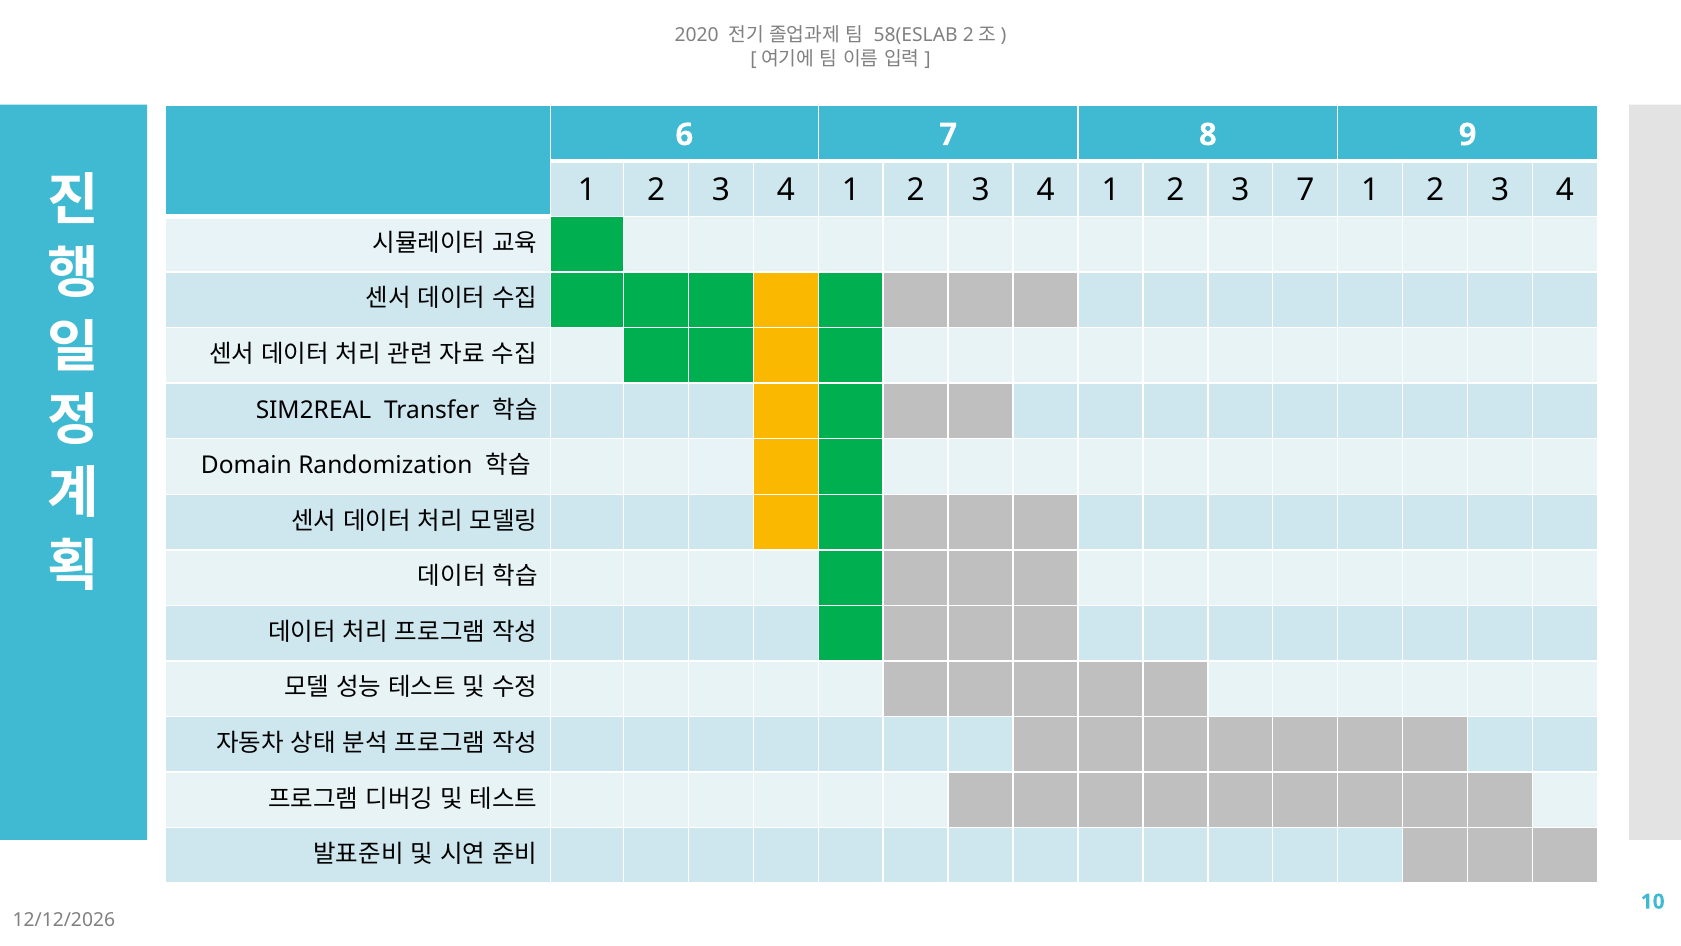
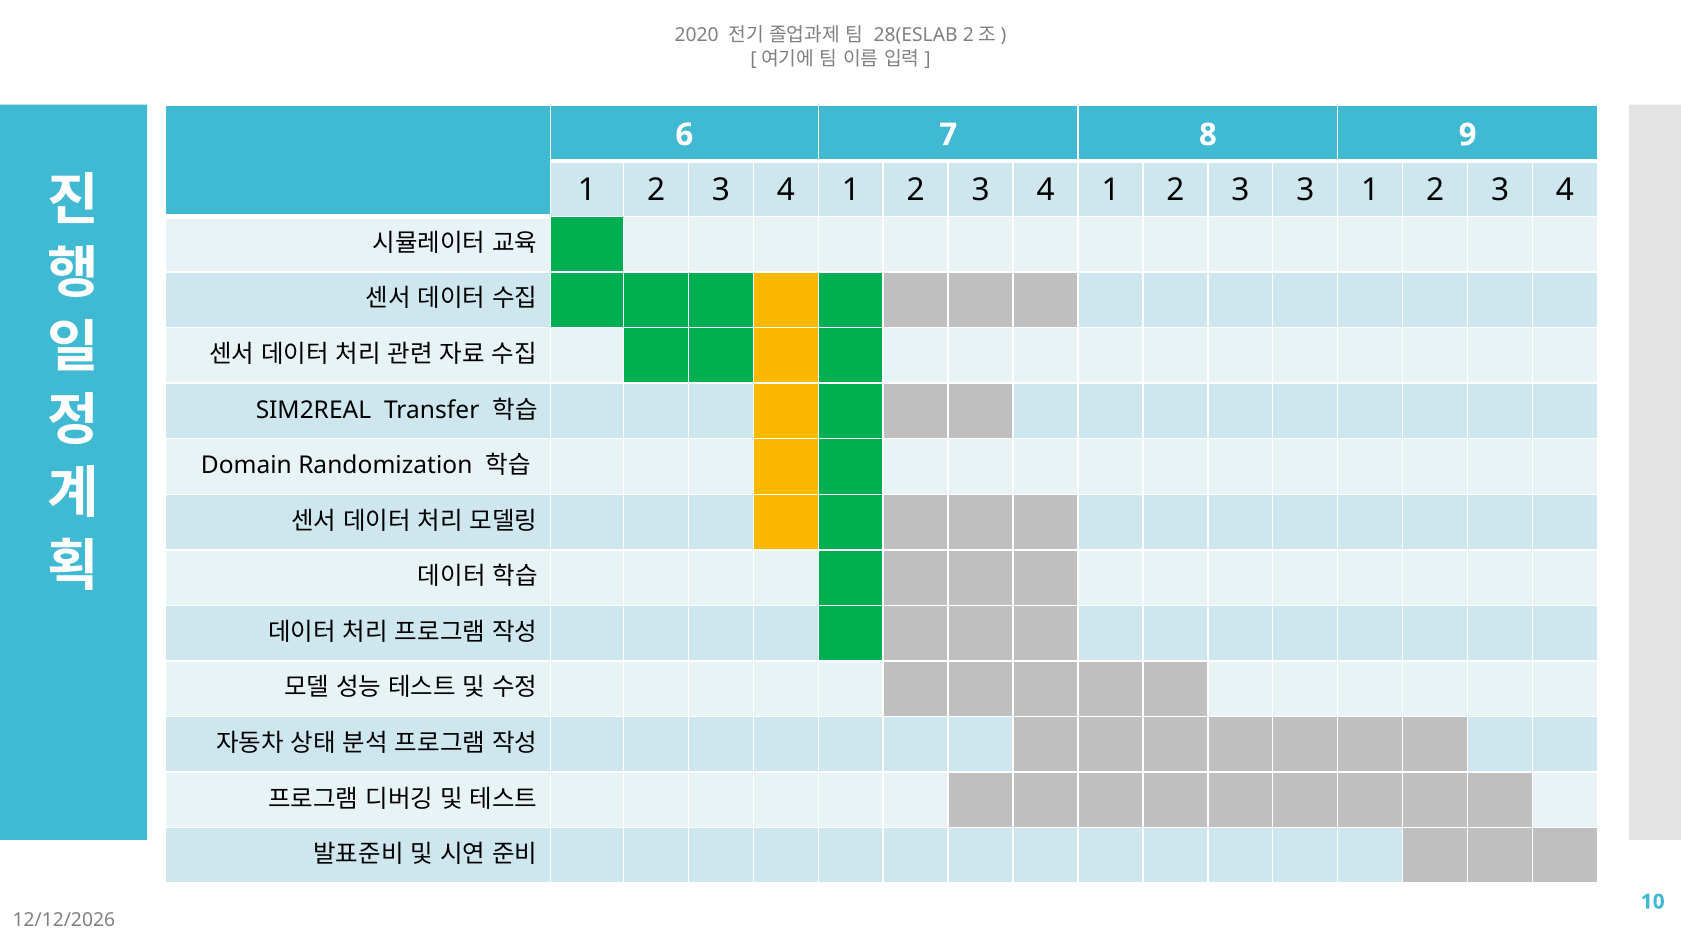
58(ESLAB: 58(ESLAB -> 28(ESLAB
3 7: 7 -> 3
